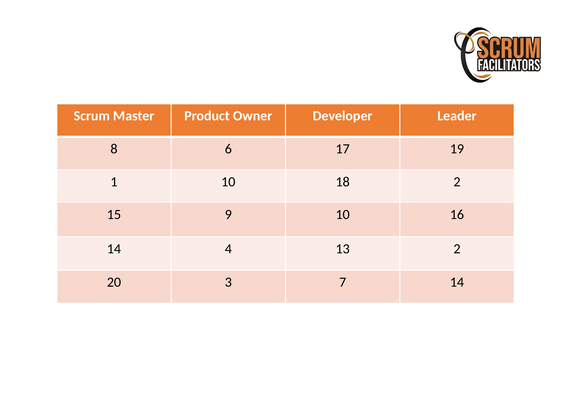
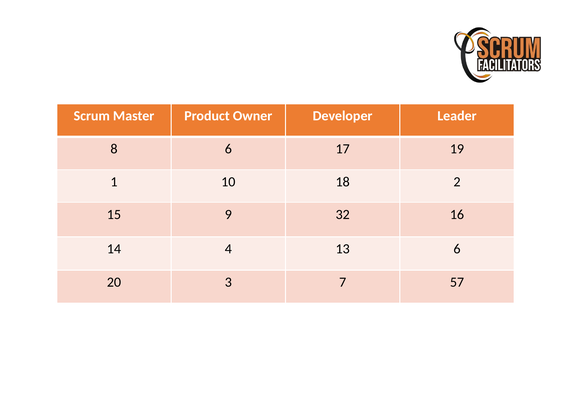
9 10: 10 -> 32
13 2: 2 -> 6
7 14: 14 -> 57
